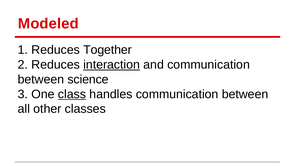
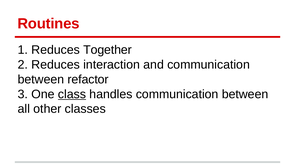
Modeled: Modeled -> Routines
interaction underline: present -> none
science: science -> refactor
